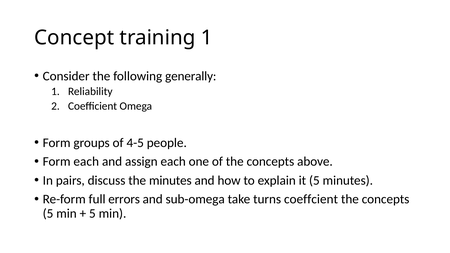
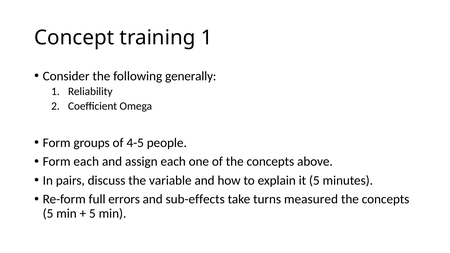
the minutes: minutes -> variable
sub-omega: sub-omega -> sub-effects
coeffcient: coeffcient -> measured
